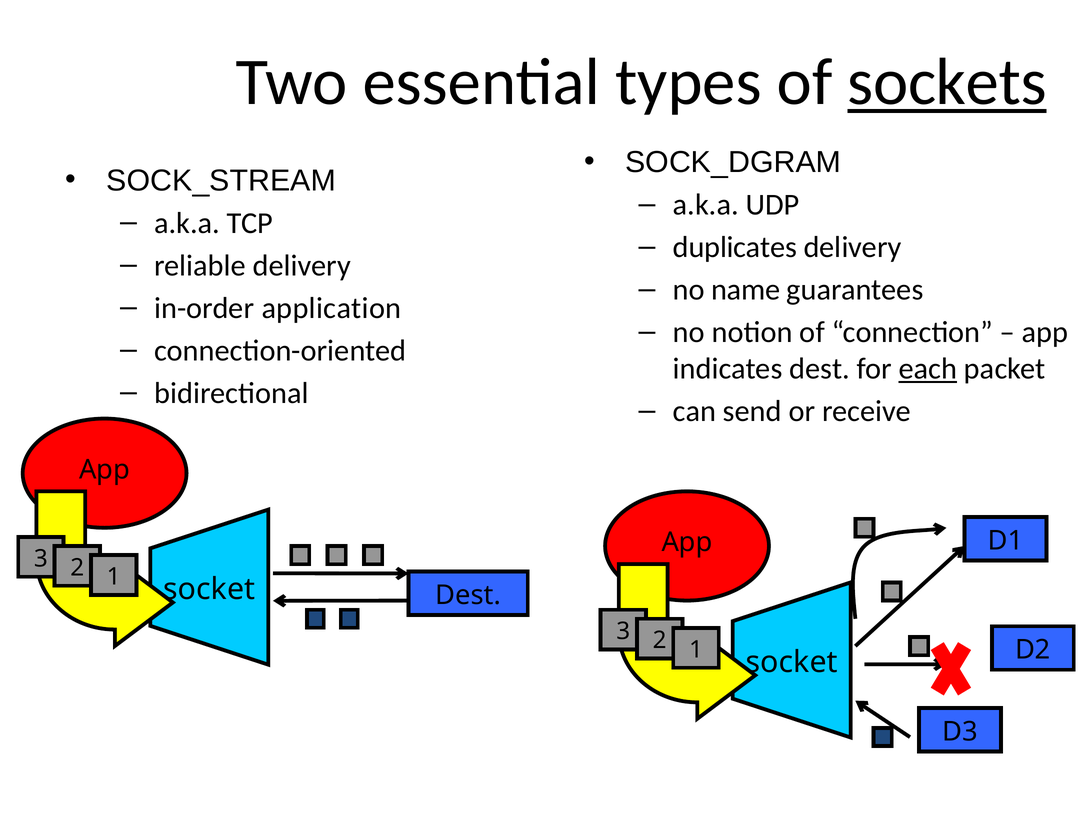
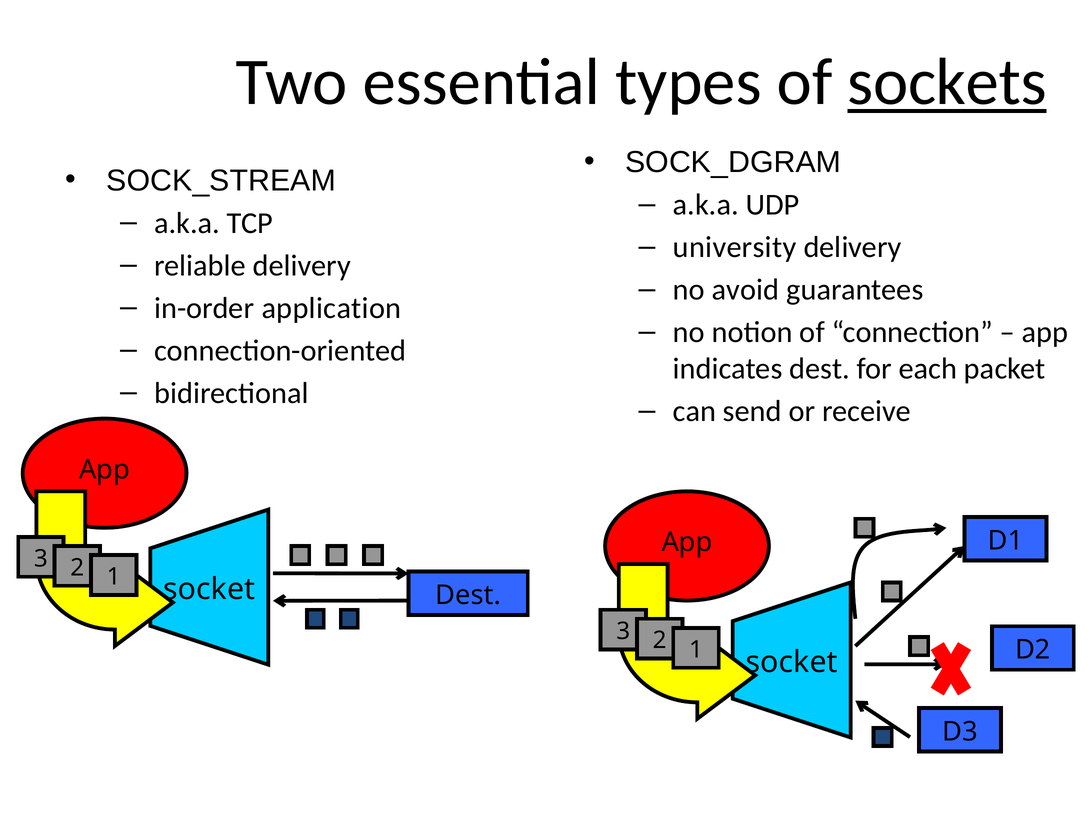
duplicates: duplicates -> university
name: name -> avoid
each underline: present -> none
